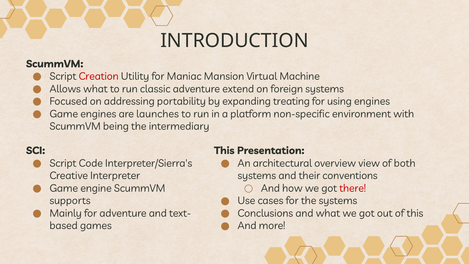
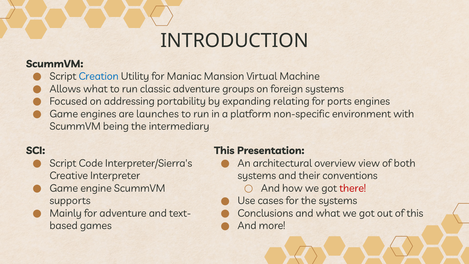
Creation colour: red -> blue
extend: extend -> groups
treating: treating -> relating
using: using -> ports
